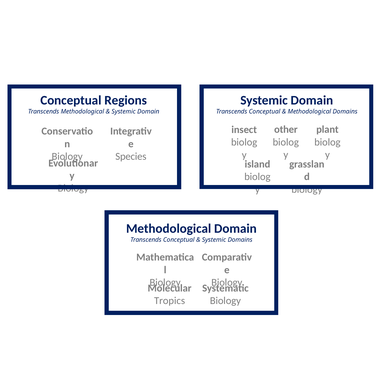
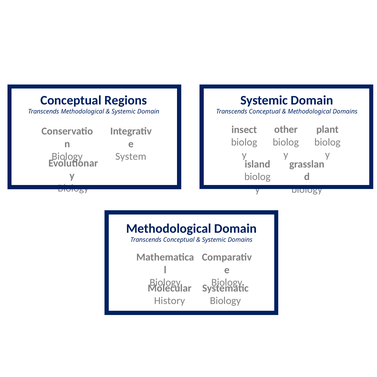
Species: Species -> System
Tropics: Tropics -> History
